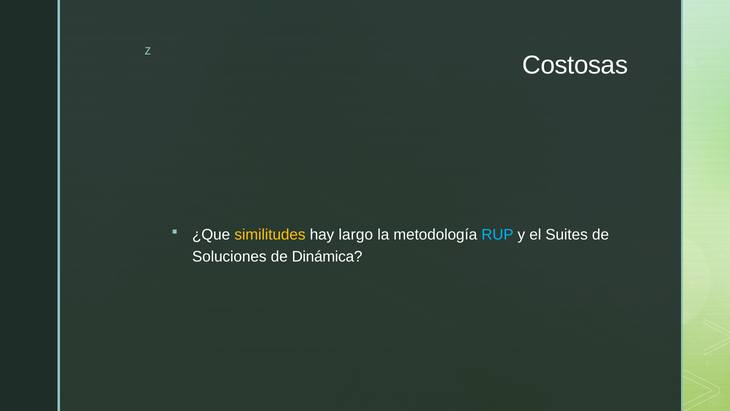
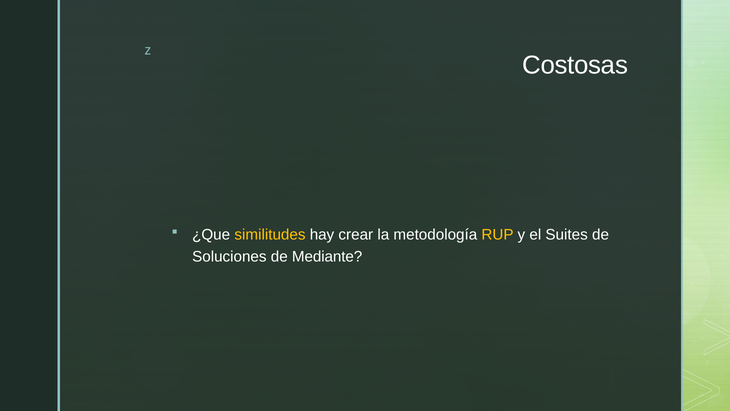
largo: largo -> crear
RUP colour: light blue -> yellow
Dinámica: Dinámica -> Mediante
